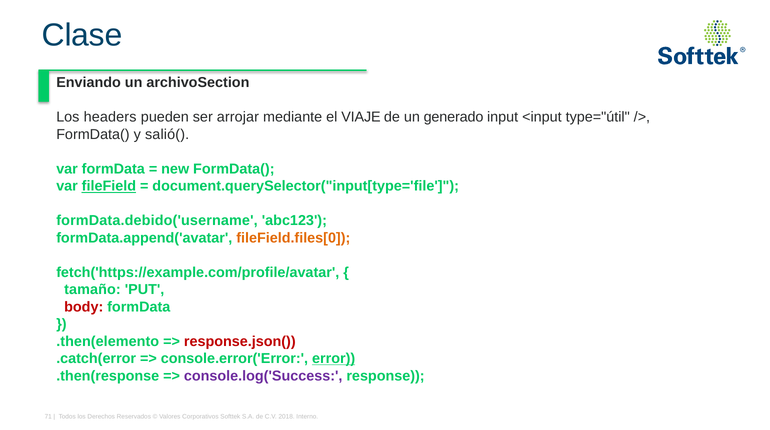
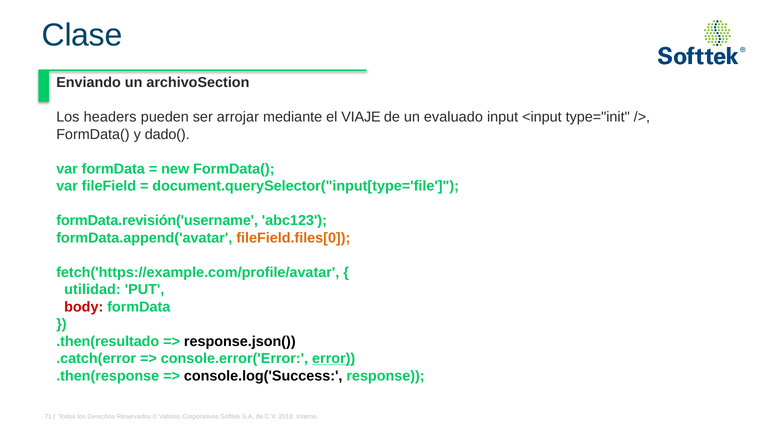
generado: generado -> evaluado
type="útil: type="útil -> type="init
salió(: salió( -> dado(
fileField underline: present -> none
formData.debido('username: formData.debido('username -> formData.revisión('username
tamaño: tamaño -> utilidad
.then(elemento: .then(elemento -> .then(resultado
response.json( colour: red -> black
console.log('Success colour: purple -> black
